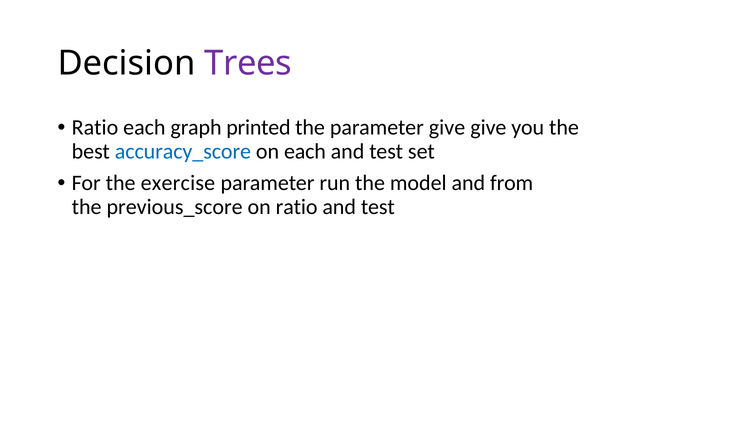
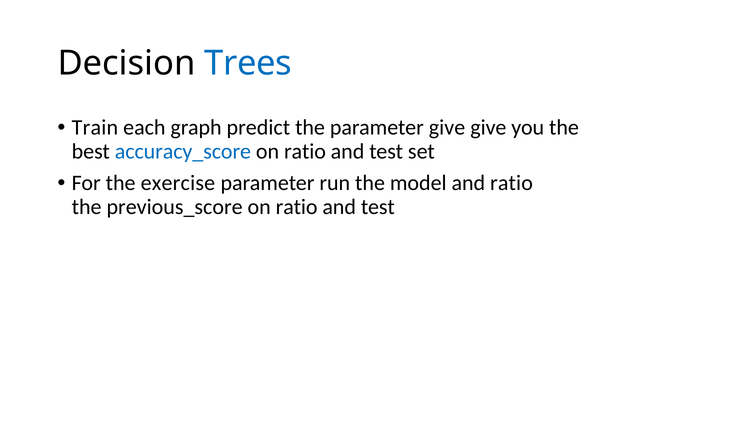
Trees colour: purple -> blue
Ratio at (95, 128): Ratio -> Train
printed: printed -> predict
each at (305, 151): each -> ratio
and from: from -> ratio
